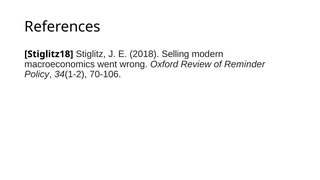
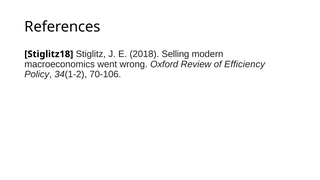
Reminder: Reminder -> Efficiency
